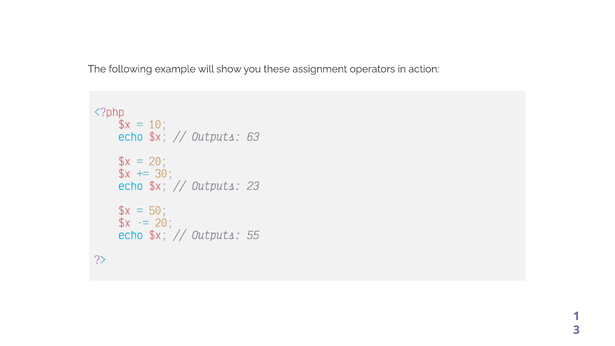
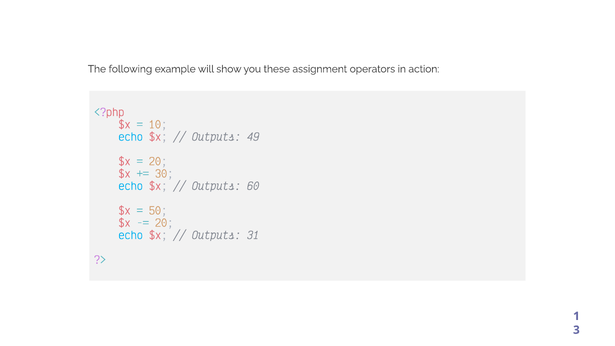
63: 63 -> 49
23: 23 -> 60
55: 55 -> 31
